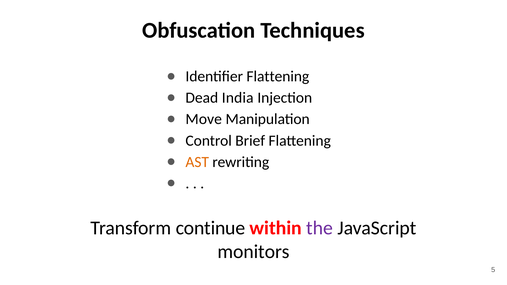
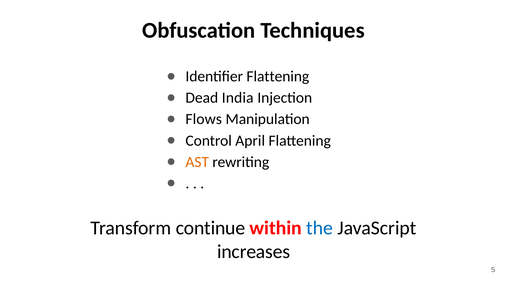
Move: Move -> Flows
Brief: Brief -> April
the colour: purple -> blue
monitors: monitors -> increases
